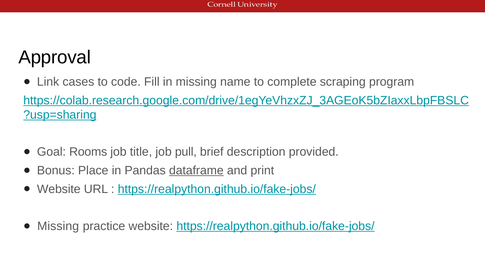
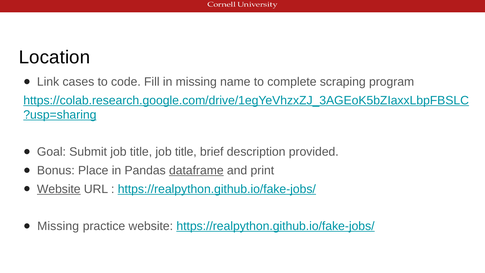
Approval: Approval -> Location
Rooms: Rooms -> Submit
title job pull: pull -> title
Website at (59, 189) underline: none -> present
